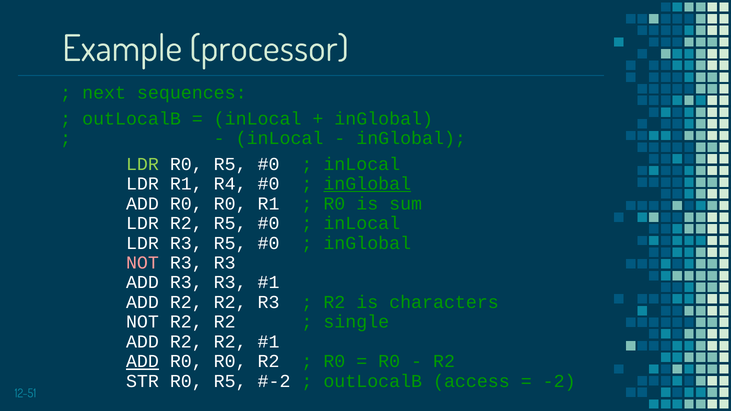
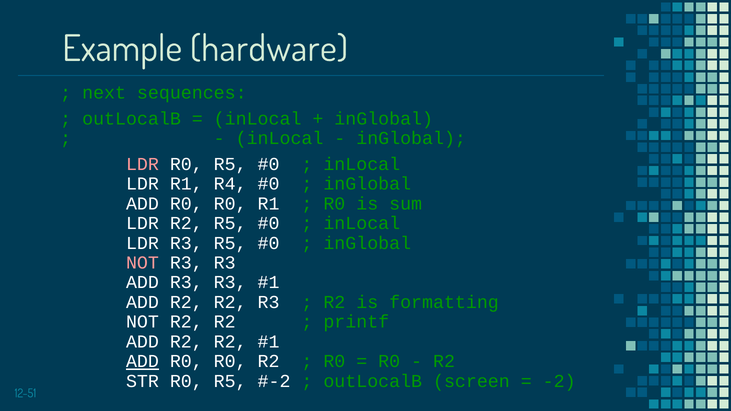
processor: processor -> hardware
LDR at (142, 164) colour: light green -> pink
inGlobal at (367, 184) underline: present -> none
characters: characters -> formatting
single: single -> printf
access: access -> screen
